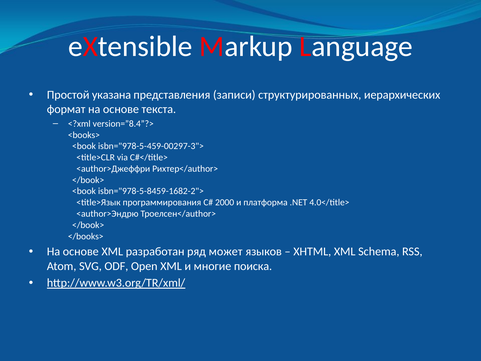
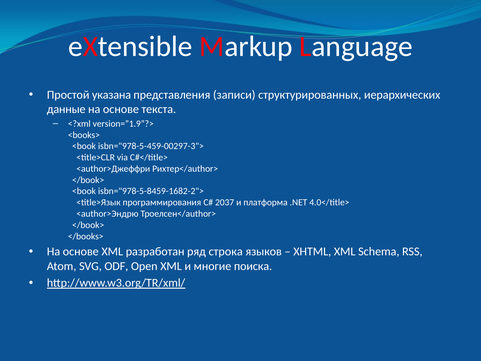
формат: формат -> данные
version=”8.4”?>: version=”8.4”?> -> version=”1.9”?>
2000: 2000 -> 2037
может: может -> строка
